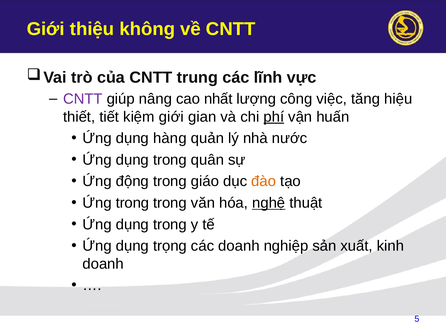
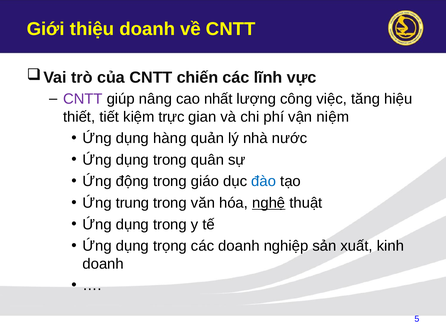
thiệu không: không -> doanh
trung: trung -> chiến
kiệm giới: giới -> trực
phí underline: present -> none
huấn: huấn -> niệm
đào colour: orange -> blue
Ứng trong: trong -> trung
